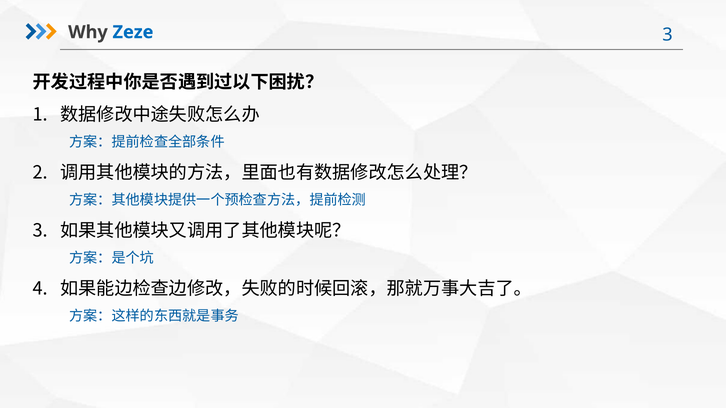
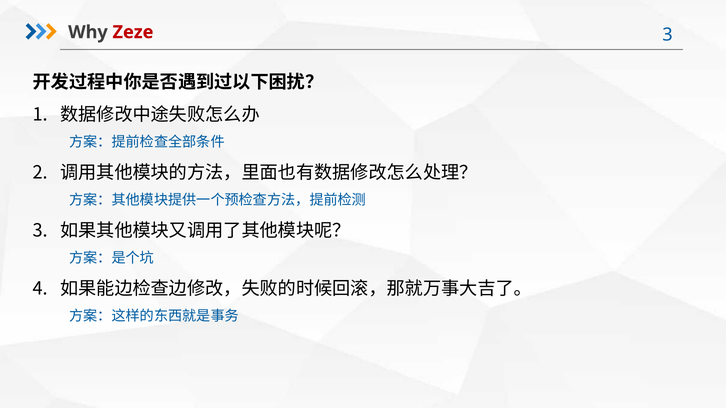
Zeze colour: blue -> red
